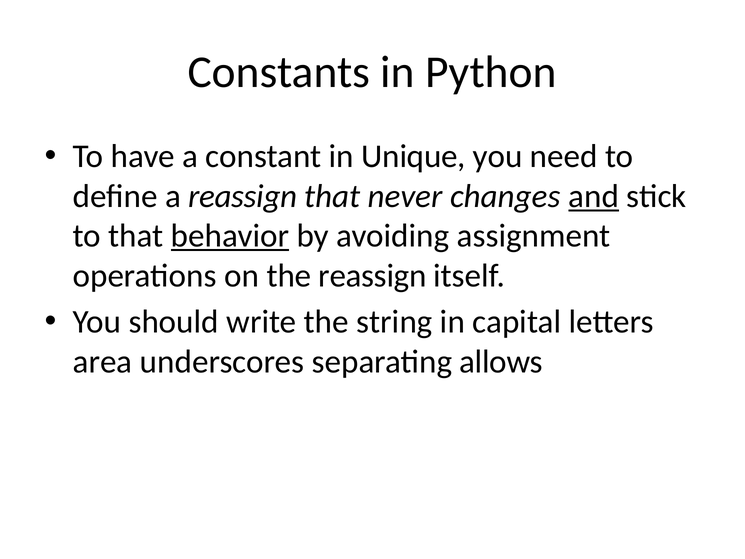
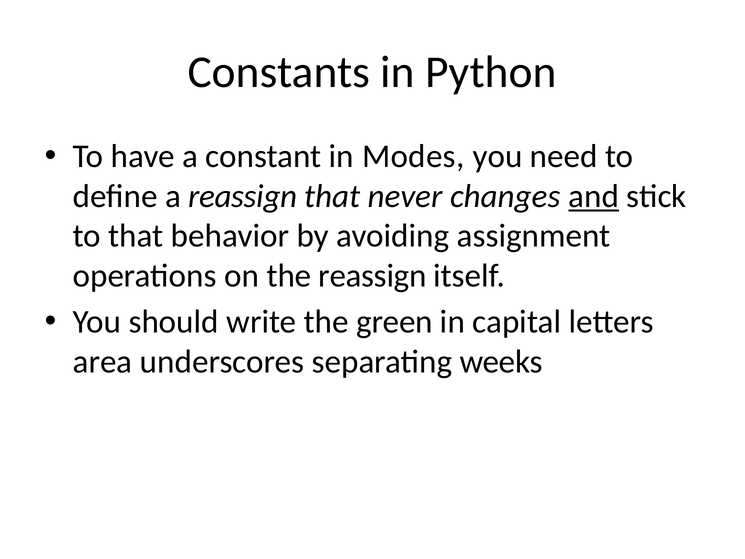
Unique: Unique -> Modes
behavior underline: present -> none
string: string -> green
allows: allows -> weeks
